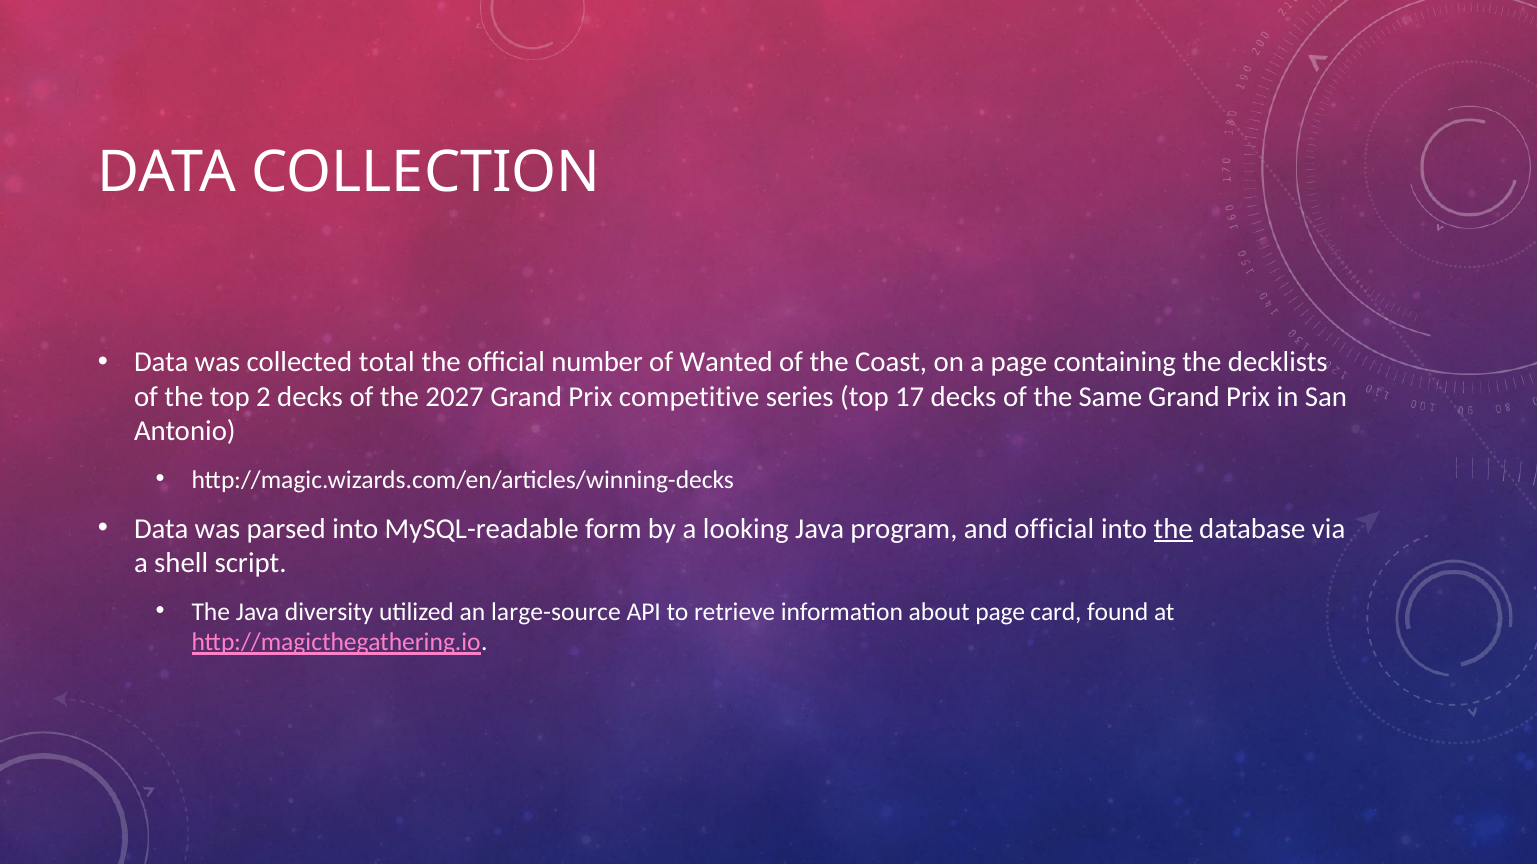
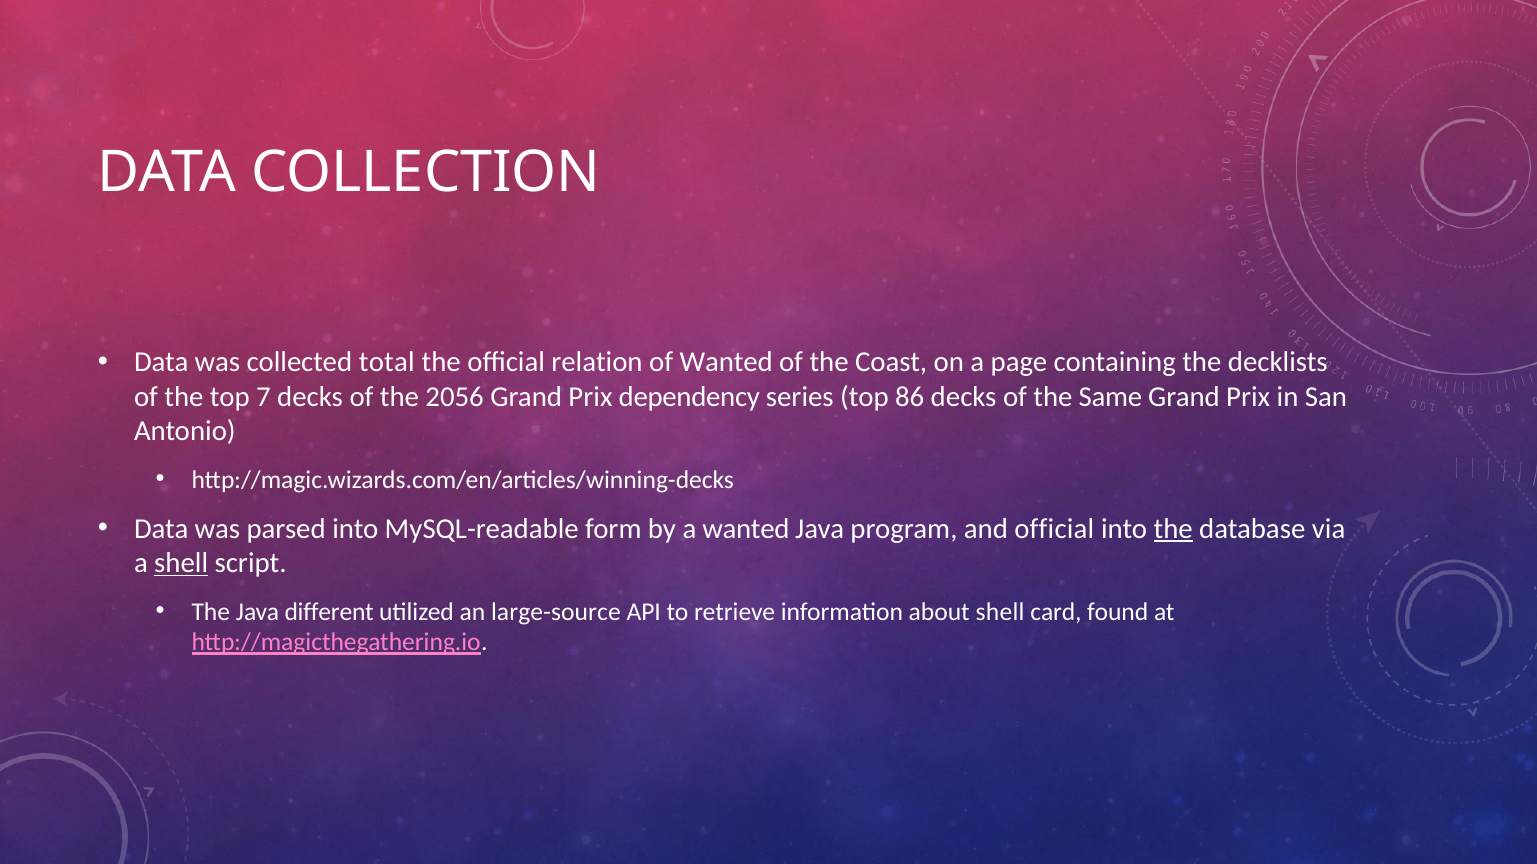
number: number -> relation
2: 2 -> 7
2027: 2027 -> 2056
competitive: competitive -> dependency
17: 17 -> 86
a looking: looking -> wanted
shell at (181, 564) underline: none -> present
diversity: diversity -> different
about page: page -> shell
